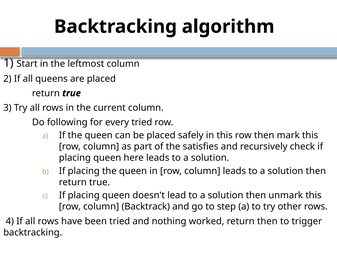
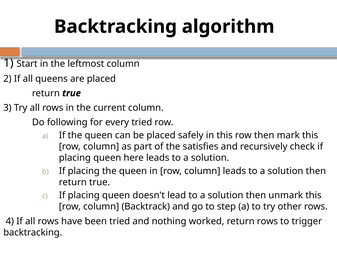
return then: then -> rows
